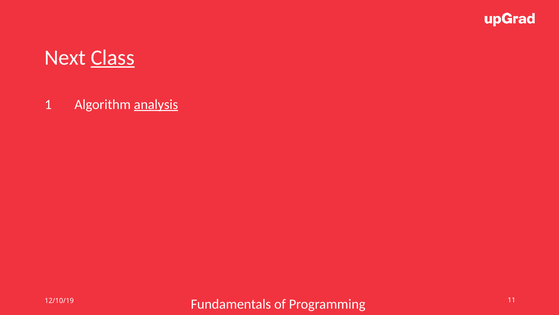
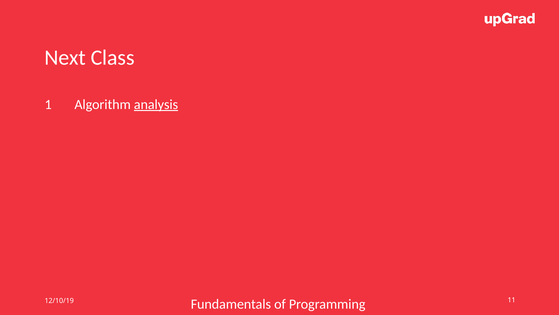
Class underline: present -> none
